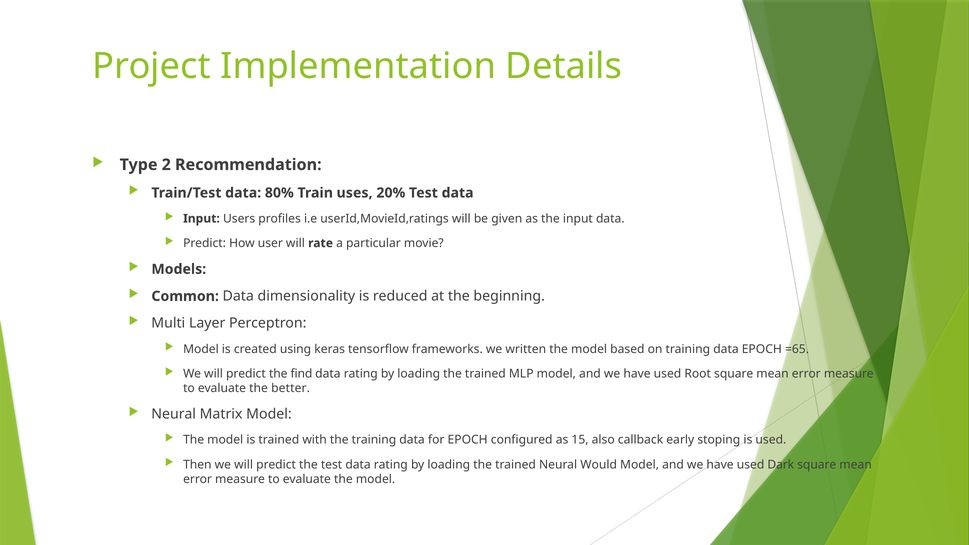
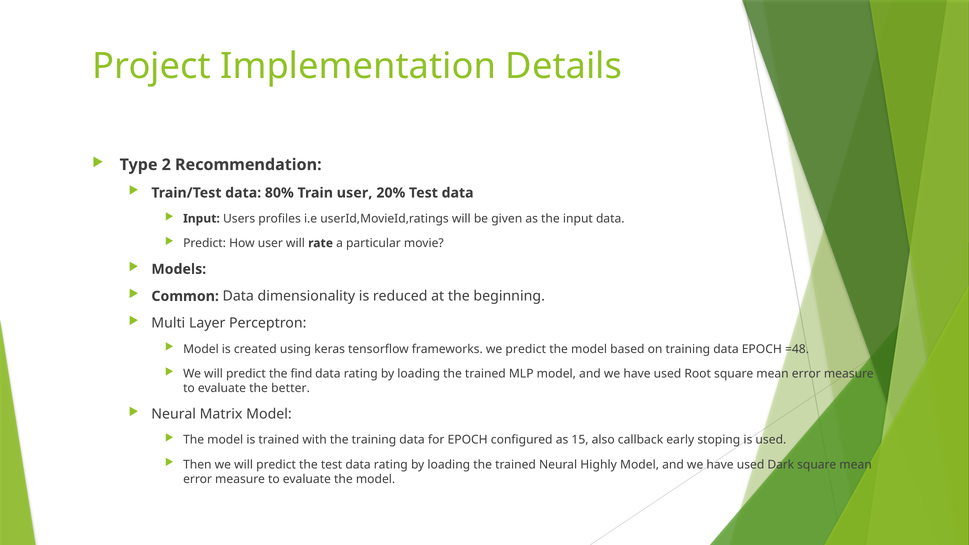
Train uses: uses -> user
we written: written -> predict
=65: =65 -> =48
Would: Would -> Highly
